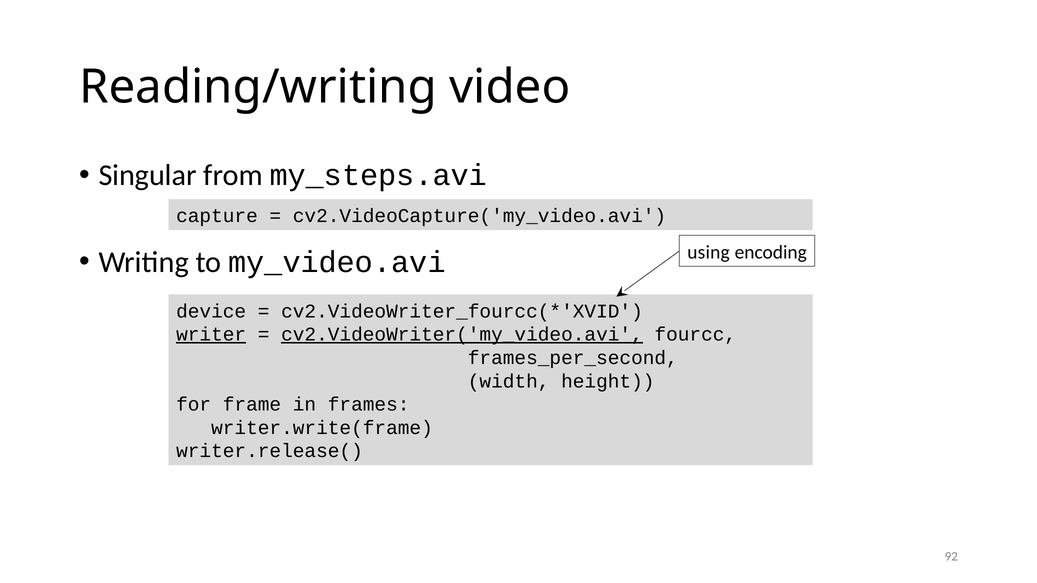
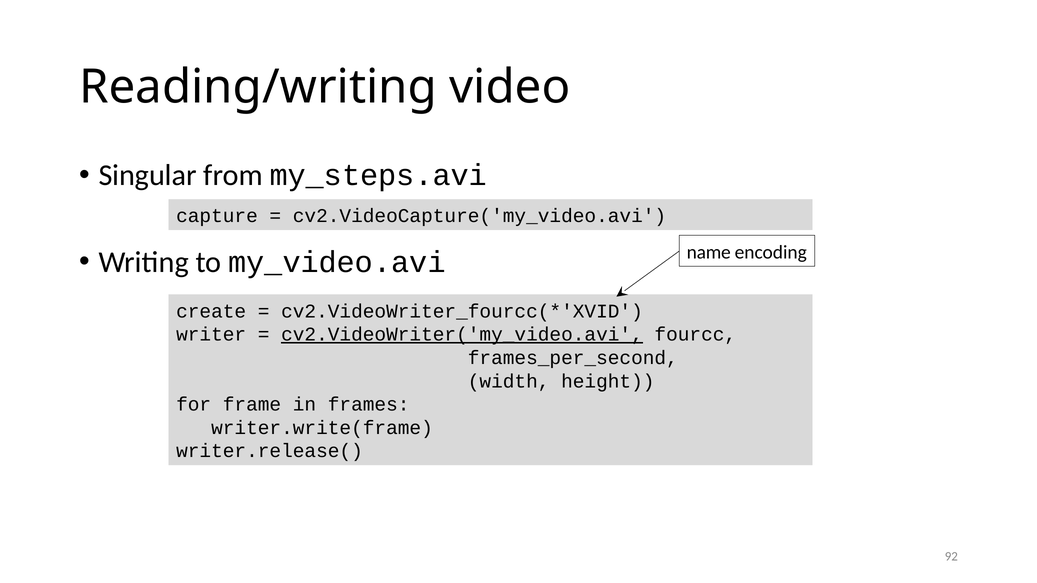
using: using -> name
device: device -> create
writer underline: present -> none
